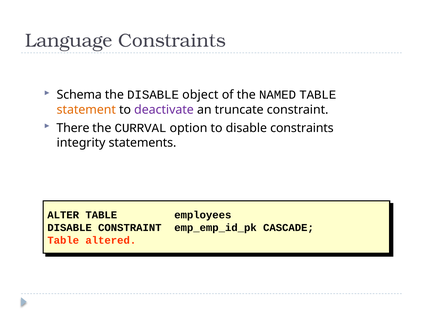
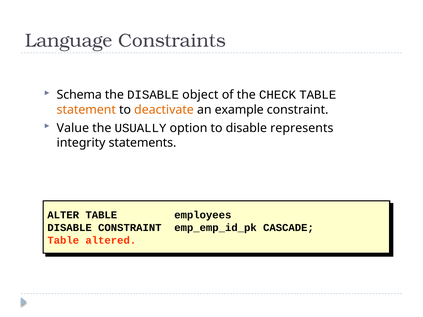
NAMED: NAMED -> CHECK
deactivate colour: purple -> orange
truncate: truncate -> example
There: There -> Value
CURRVAL: CURRVAL -> USUALLY
disable constraints: constraints -> represents
